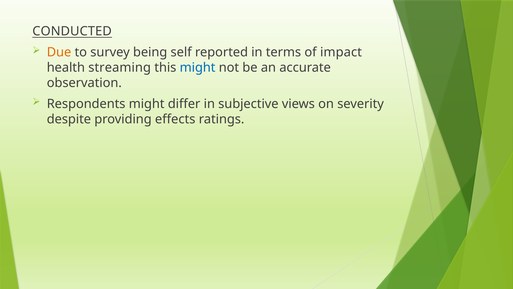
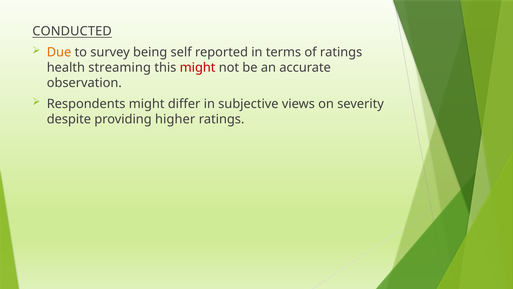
of impact: impact -> ratings
might at (198, 67) colour: blue -> red
effects: effects -> higher
